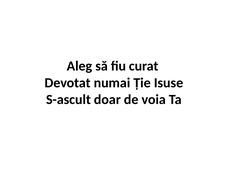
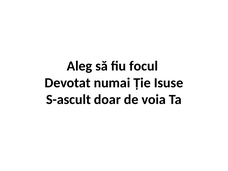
curat: curat -> focul
